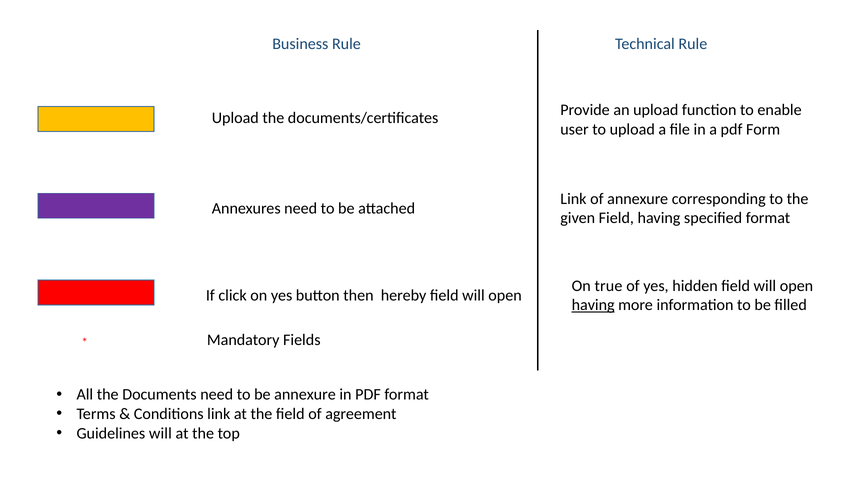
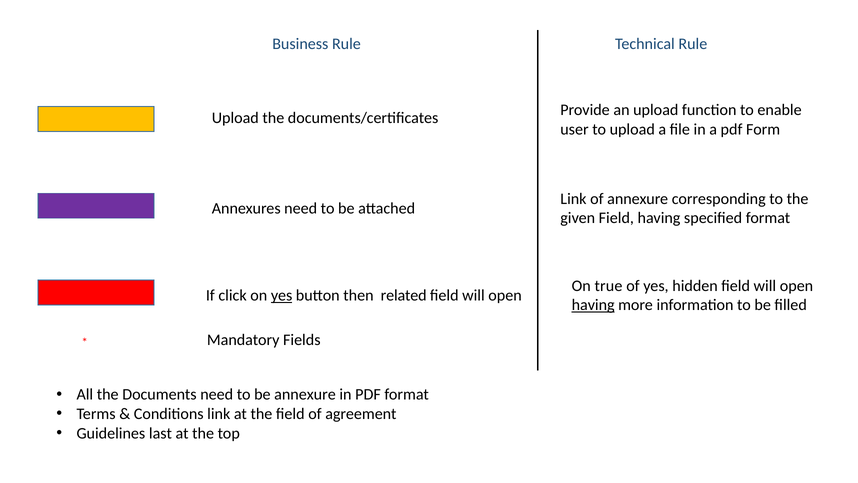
yes at (282, 295) underline: none -> present
hereby: hereby -> related
Guidelines will: will -> last
